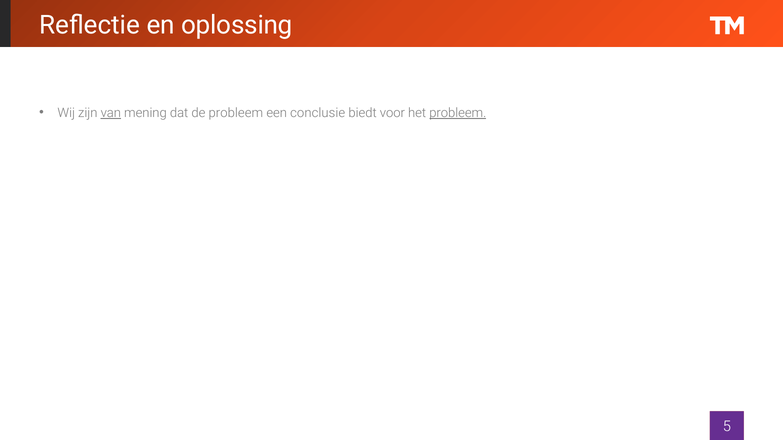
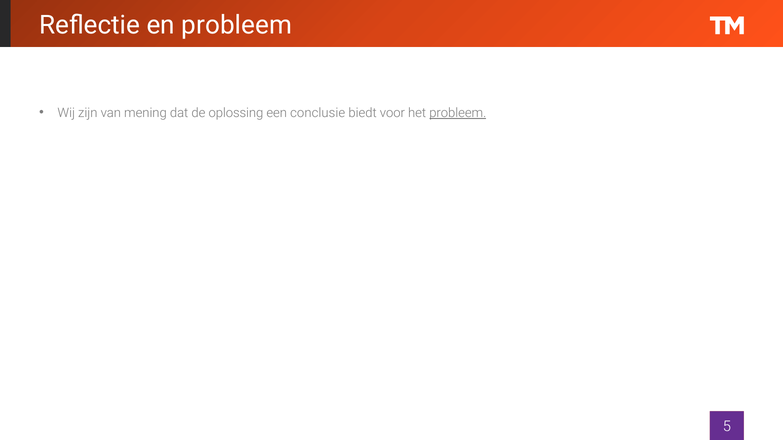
en oplossing: oplossing -> probleem
van underline: present -> none
de probleem: probleem -> oplossing
